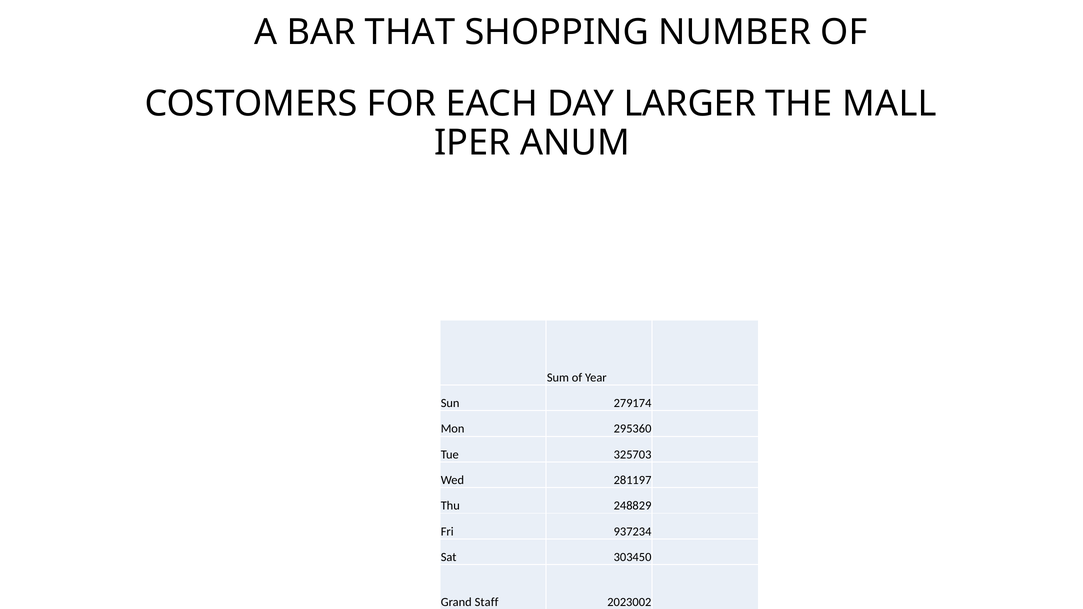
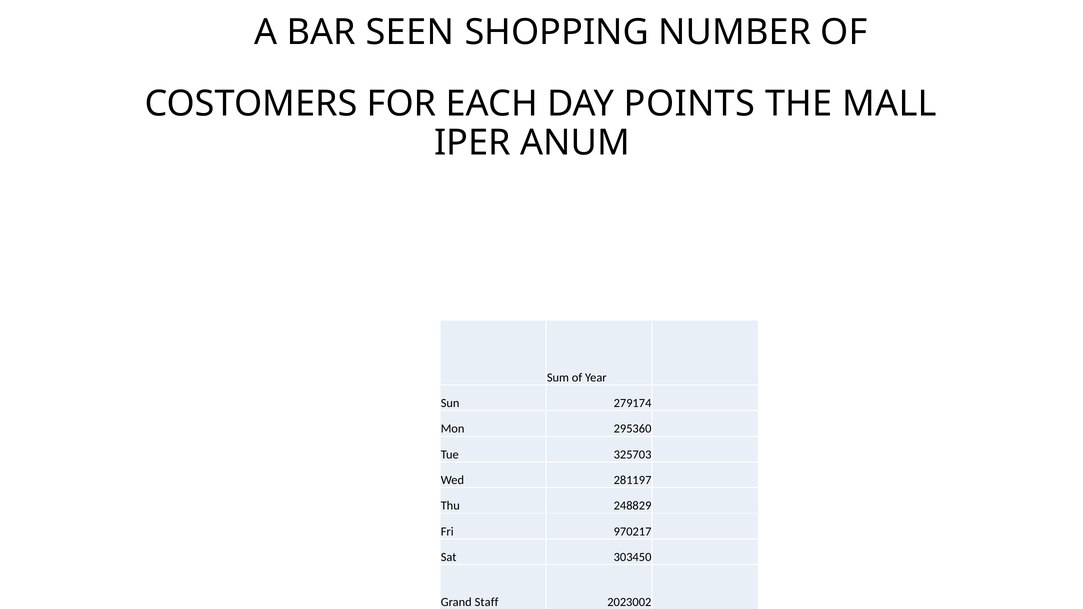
THAT: THAT -> SEEN
LARGER: LARGER -> POINTS
937234: 937234 -> 970217
